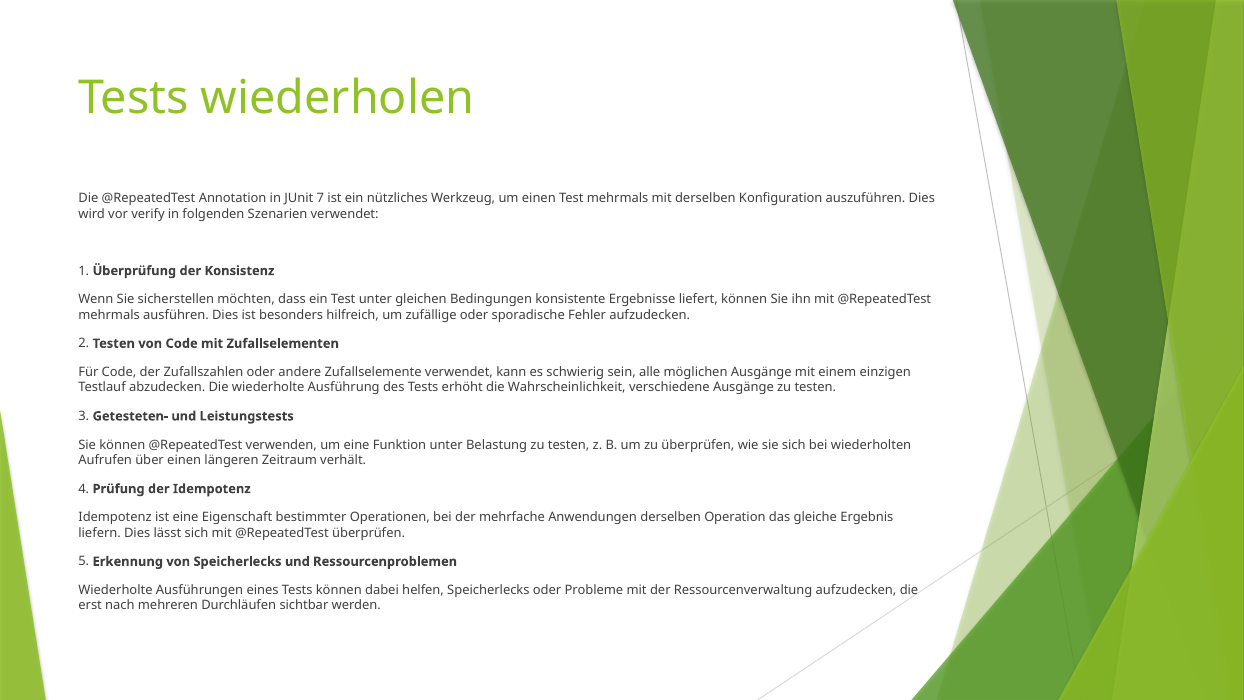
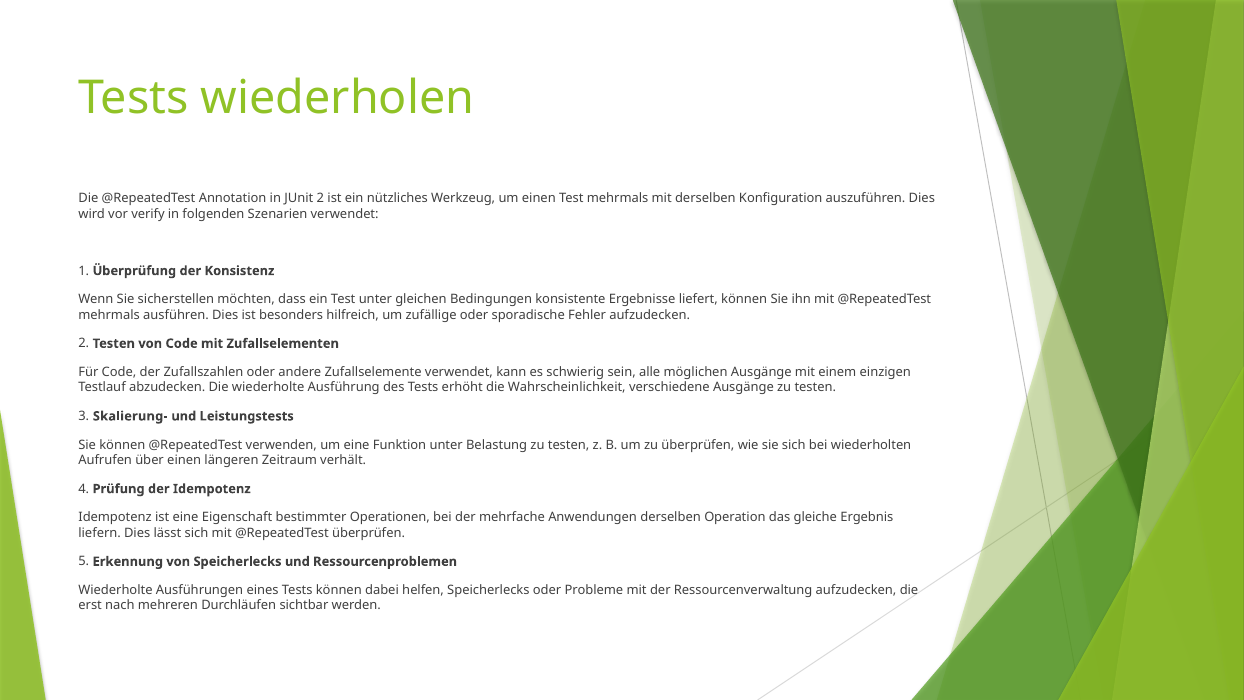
JUnit 7: 7 -> 2
Getesteten-: Getesteten- -> Skalierung-
